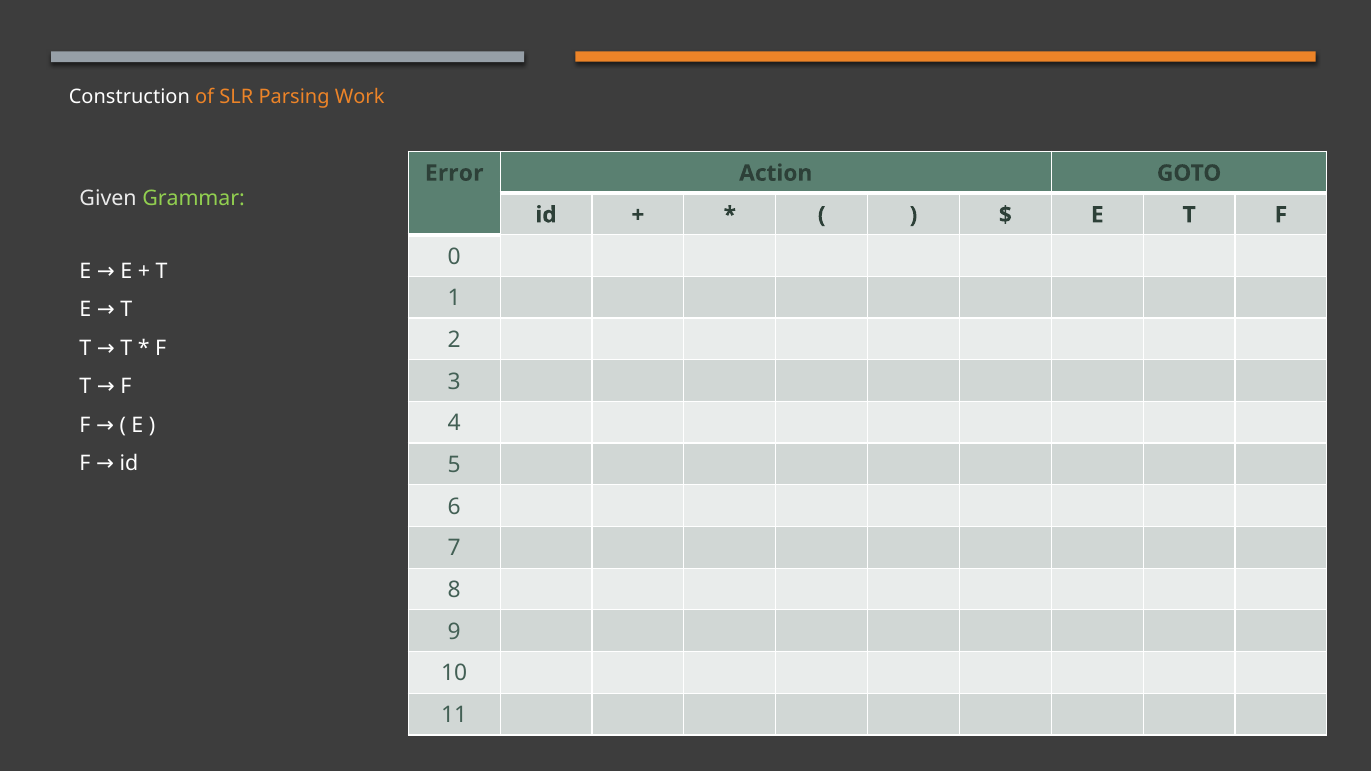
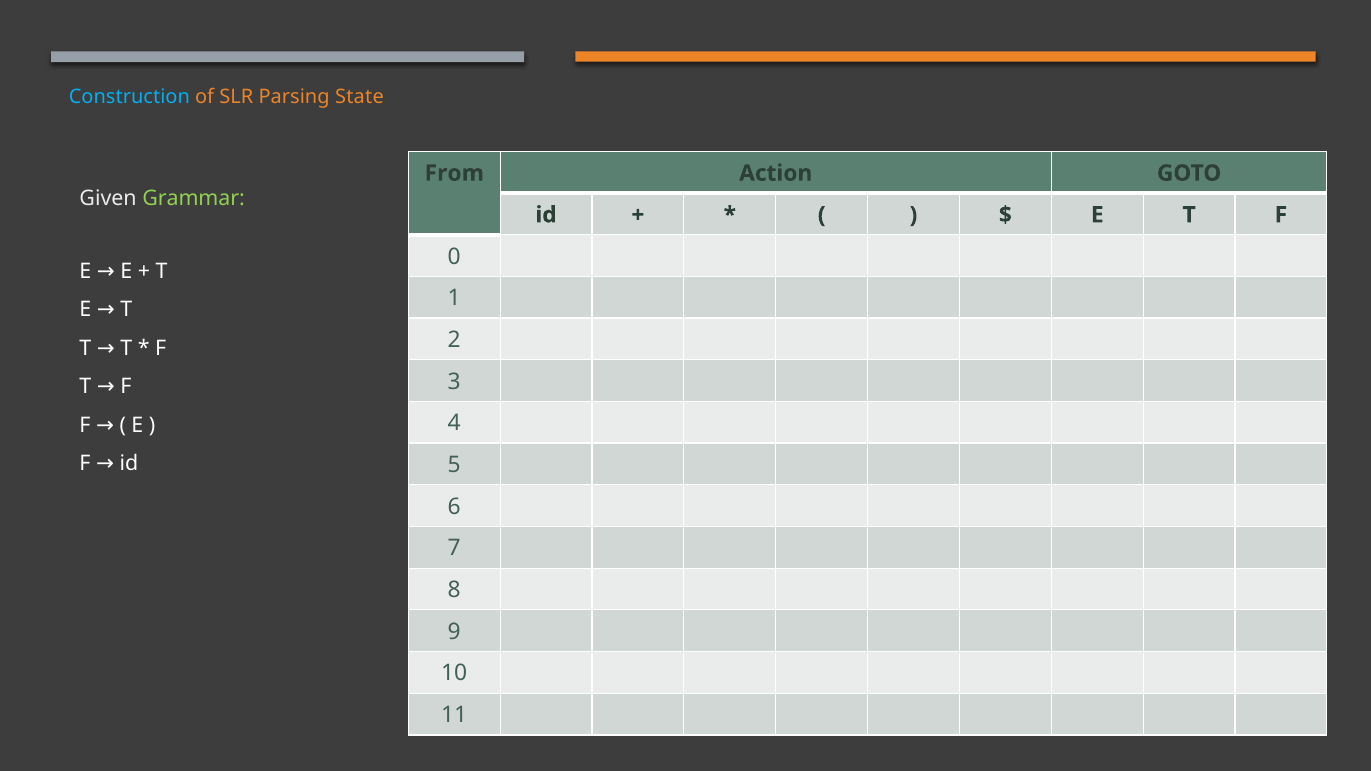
Construction colour: white -> light blue
Work: Work -> State
Error: Error -> From
